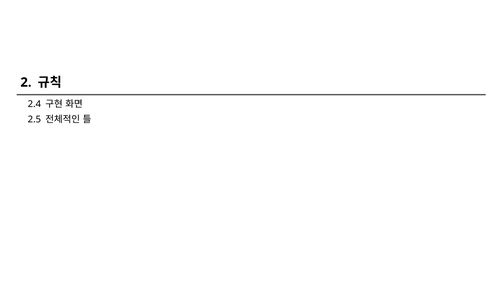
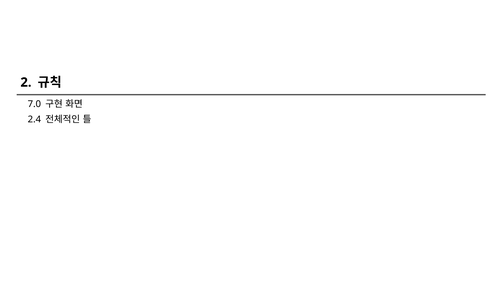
2.4: 2.4 -> 7.0
2.5: 2.5 -> 2.4
